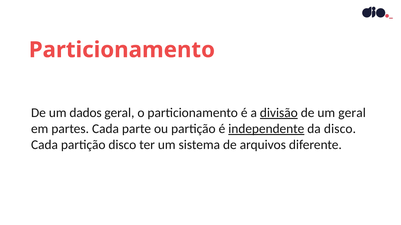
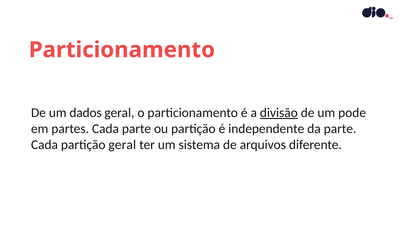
um geral: geral -> pode
independente underline: present -> none
da disco: disco -> parte
partição disco: disco -> geral
